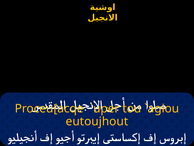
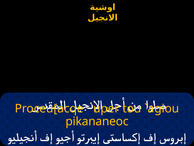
eutoujhout: eutoujhout -> pikananeoc
